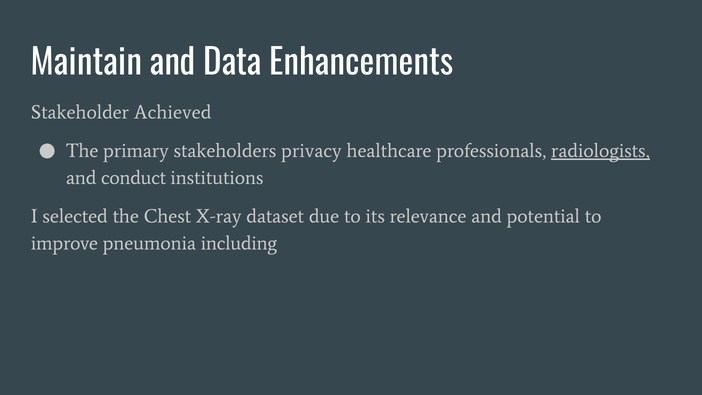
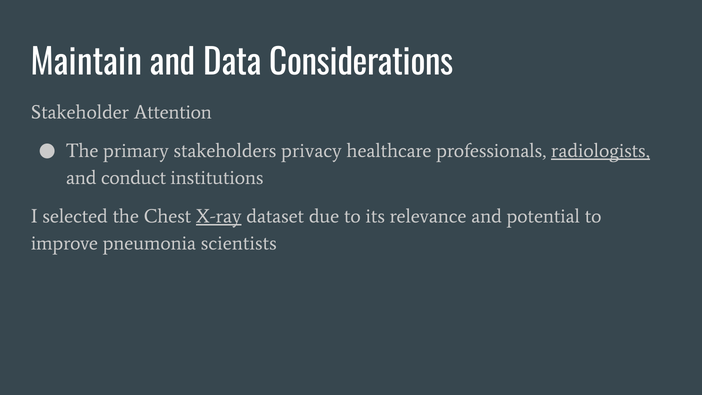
Enhancements: Enhancements -> Considerations
Achieved: Achieved -> Attention
X-ray underline: none -> present
including: including -> scientists
